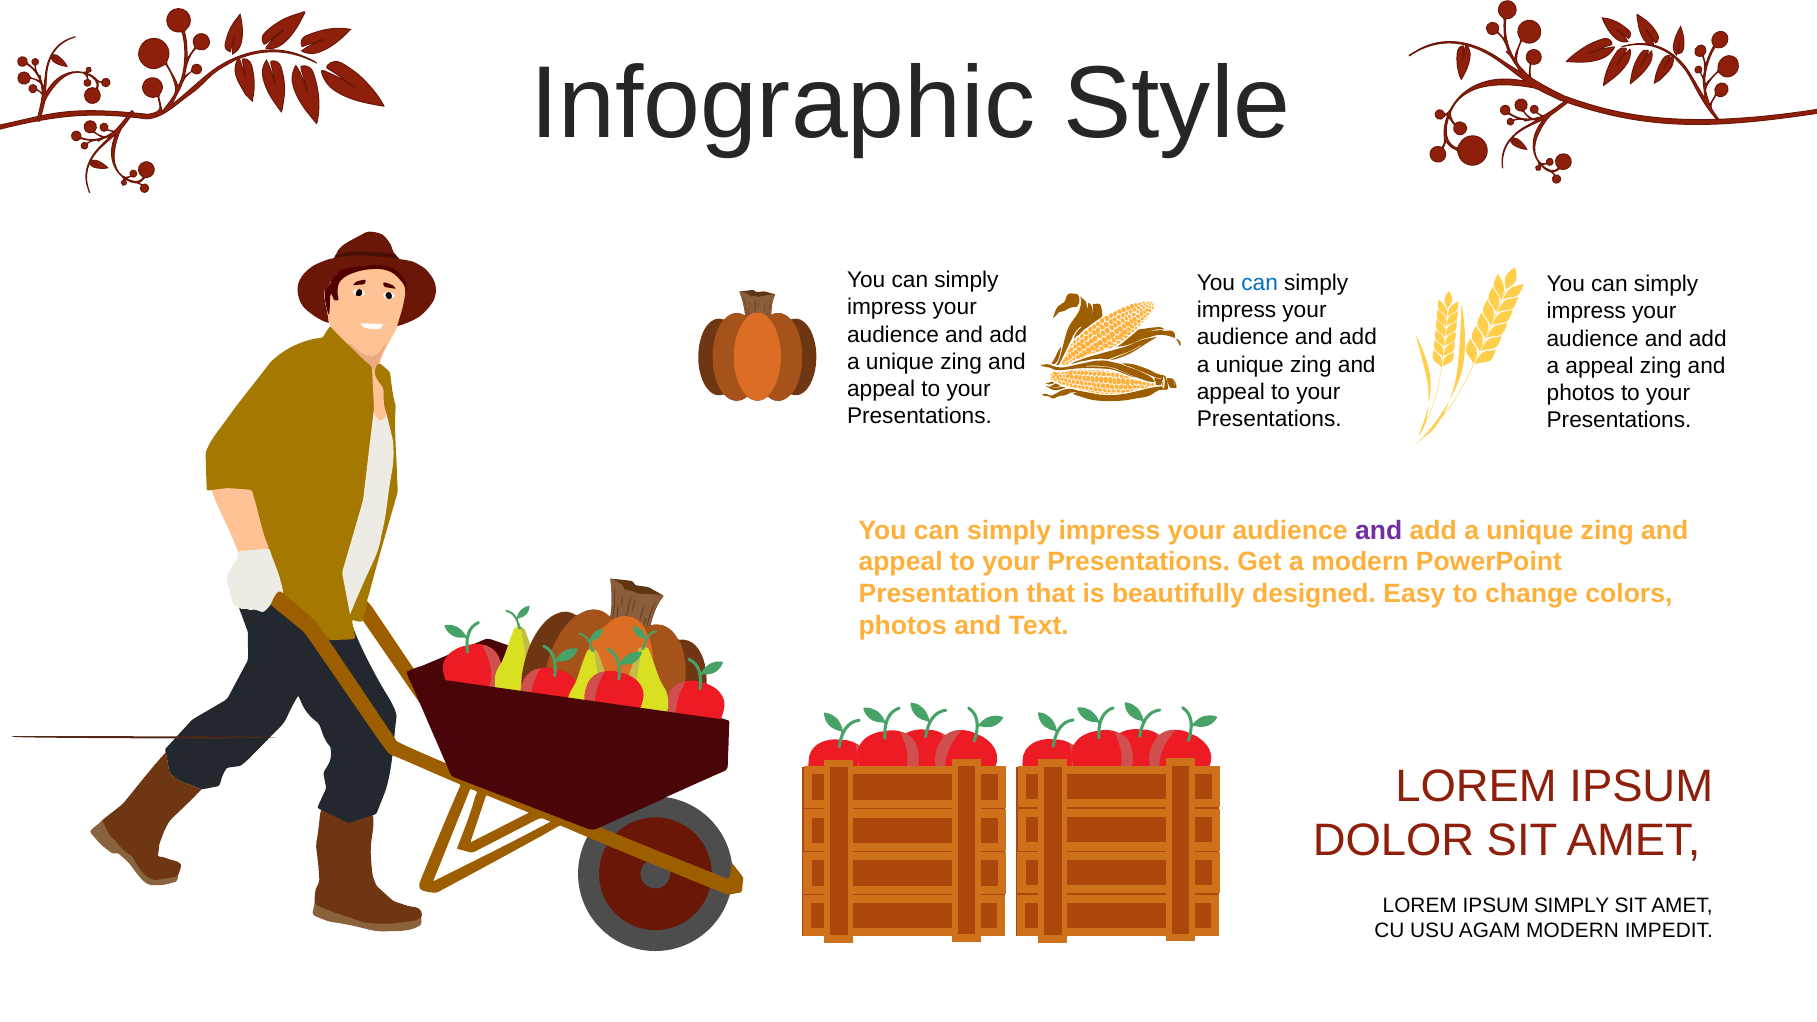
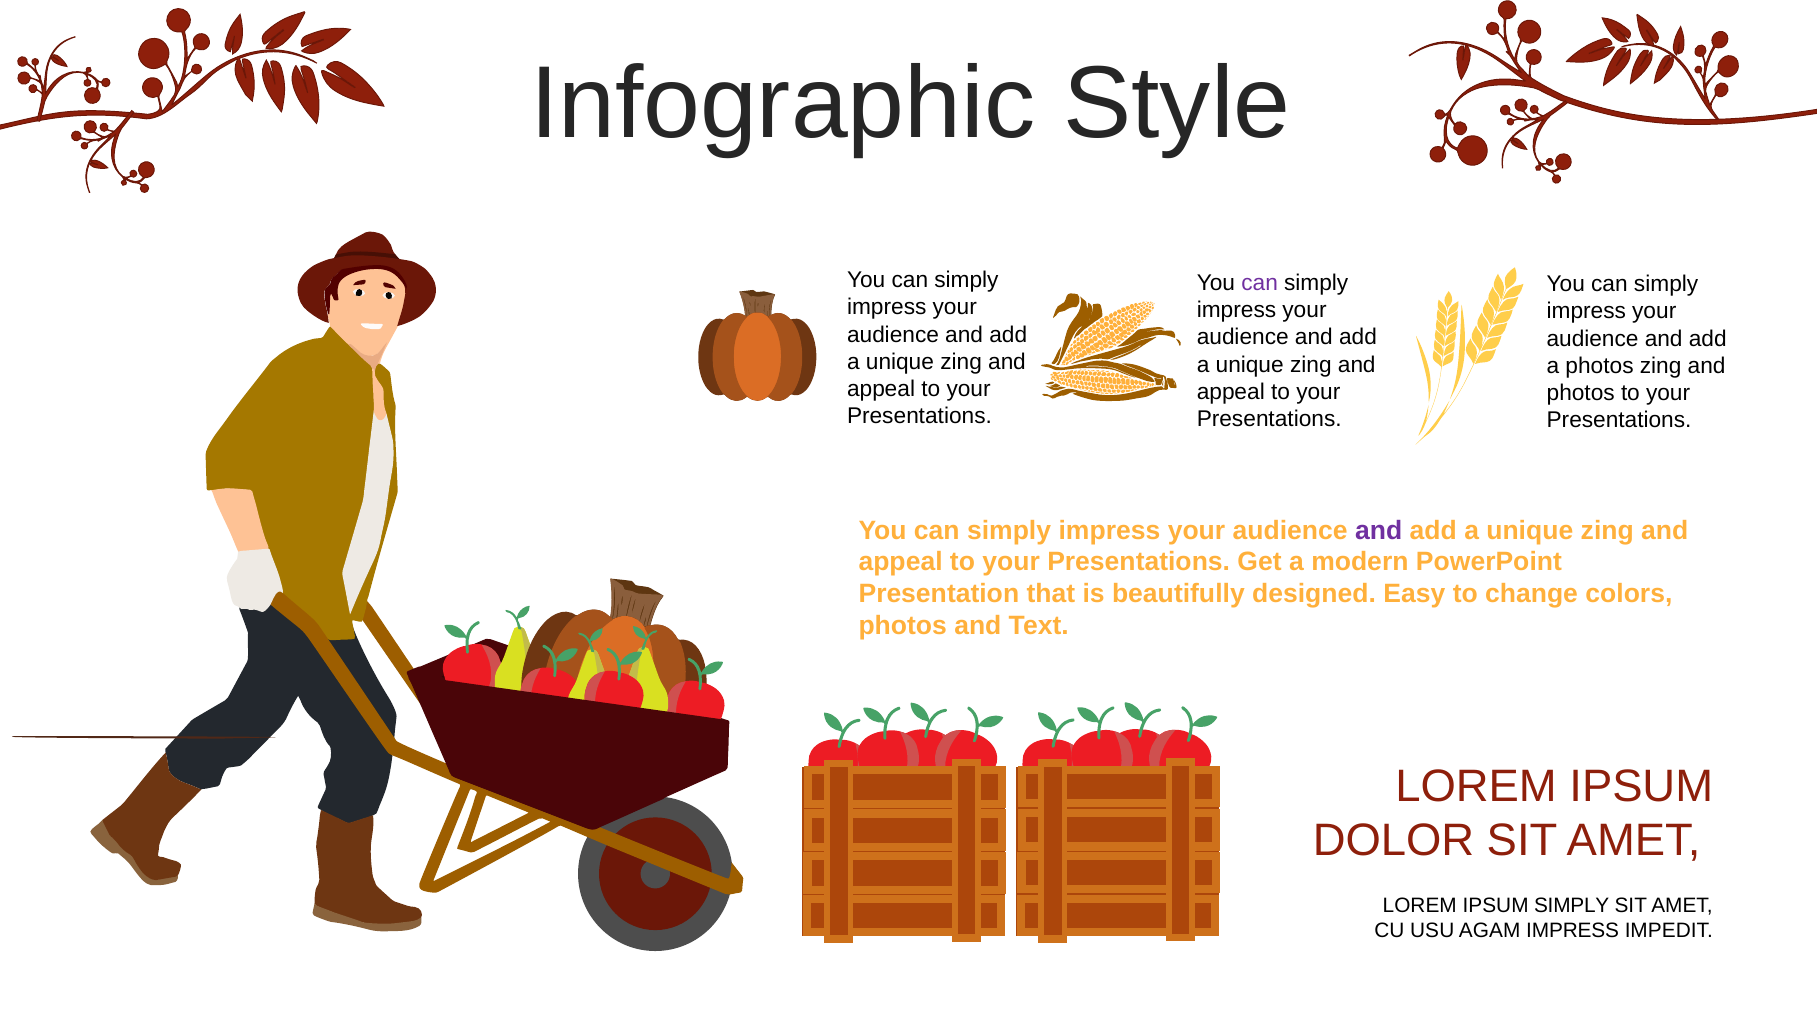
can at (1260, 283) colour: blue -> purple
a appeal: appeal -> photos
AGAM MODERN: MODERN -> IMPRESS
